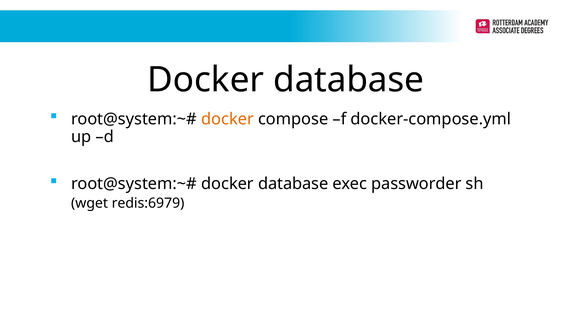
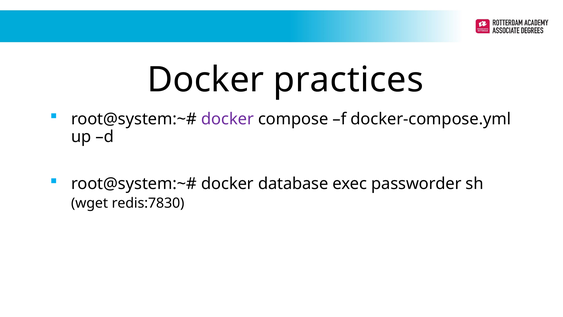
database at (349, 80): database -> practices
docker at (227, 119) colour: orange -> purple
redis:6979: redis:6979 -> redis:7830
